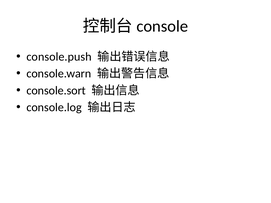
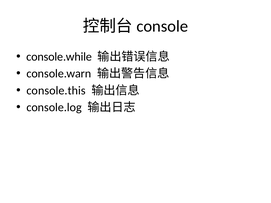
console.push: console.push -> console.while
console.sort: console.sort -> console.this
